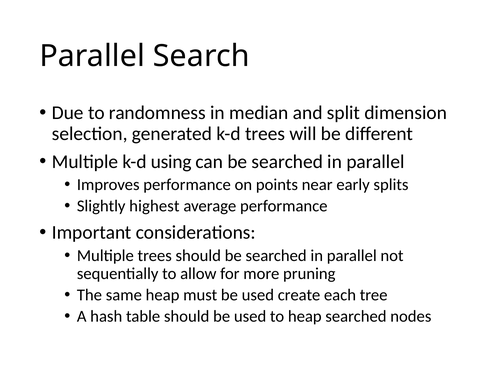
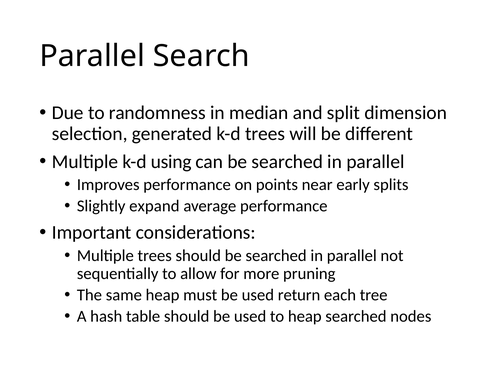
highest: highest -> expand
create: create -> return
